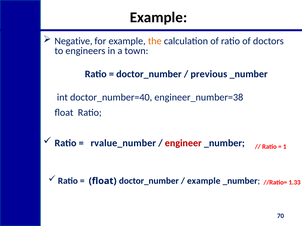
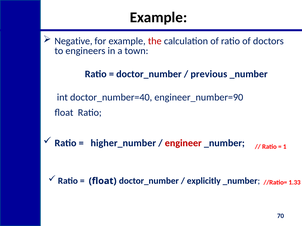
the colour: orange -> red
engineer_number=38: engineer_number=38 -> engineer_number=90
rvalue_number: rvalue_number -> higher_number
example at (204, 181): example -> explicitly
